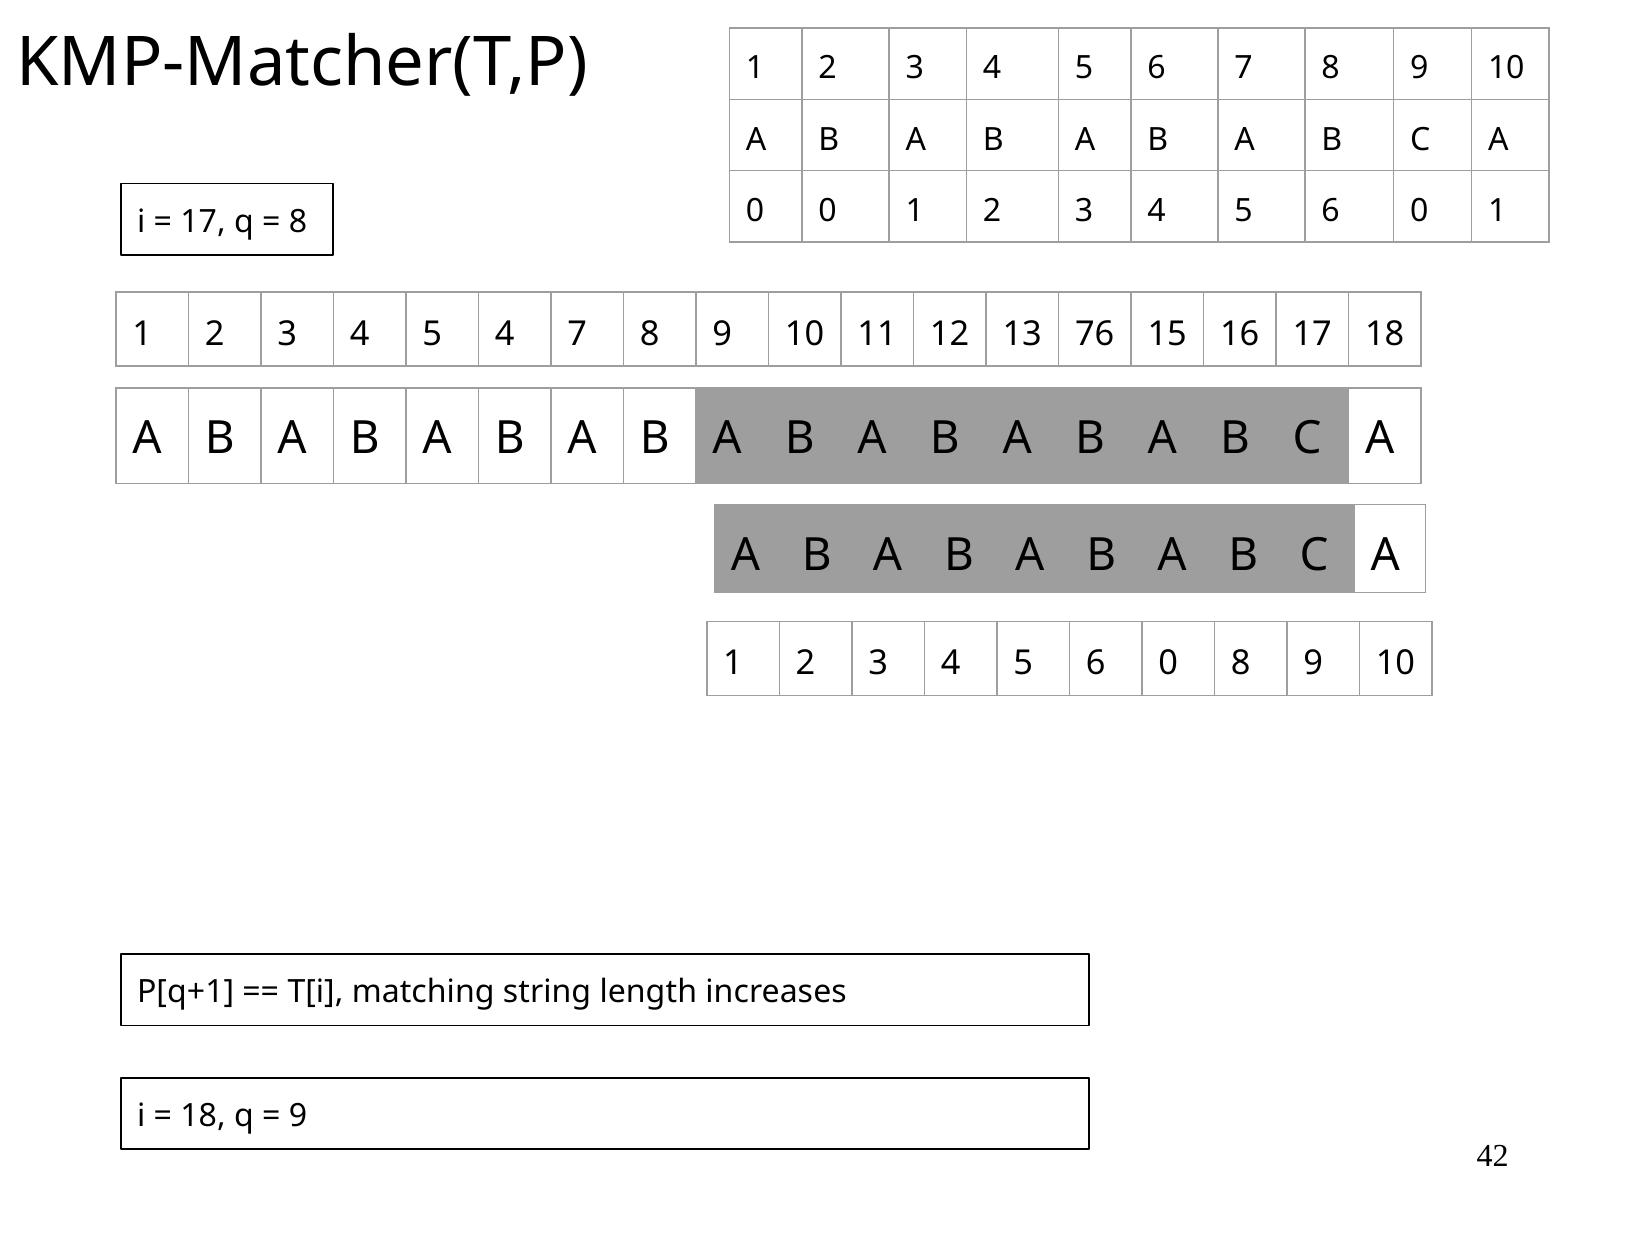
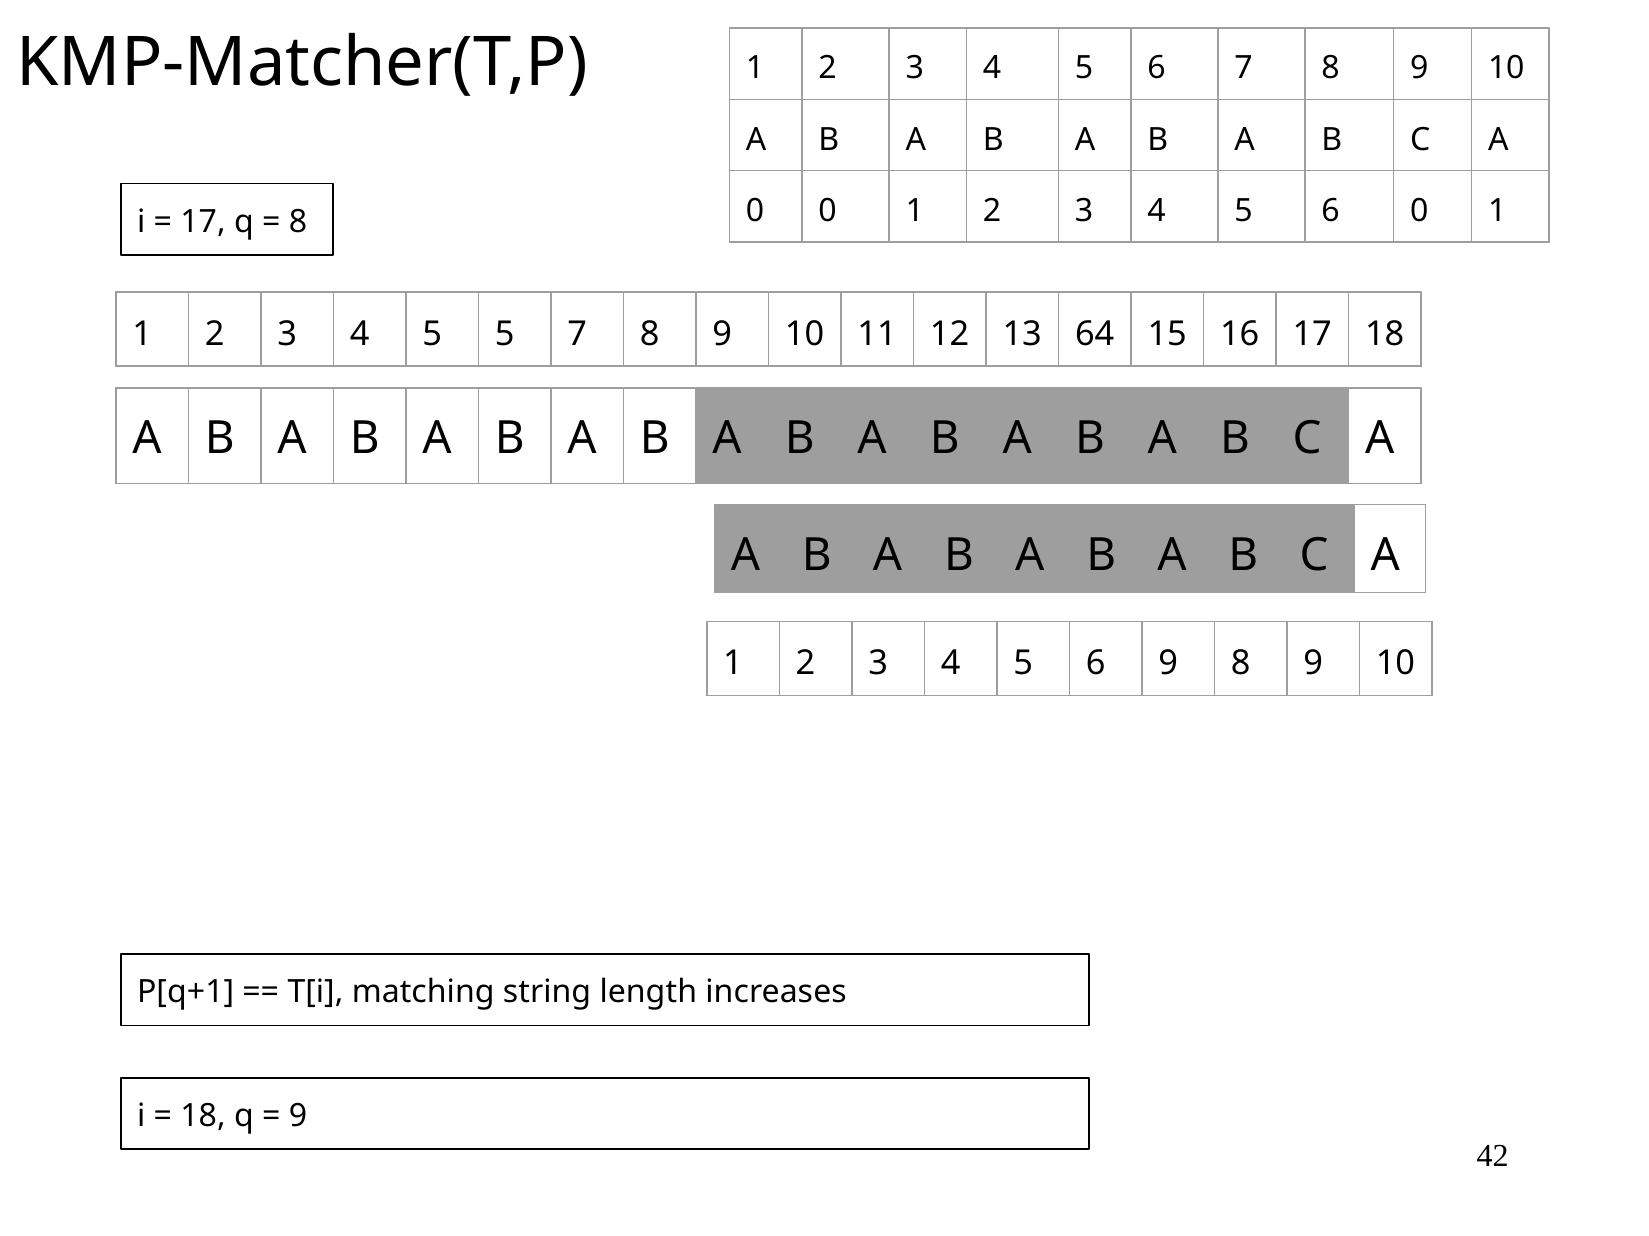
5 4: 4 -> 5
76: 76 -> 64
0 at (1168, 664): 0 -> 9
